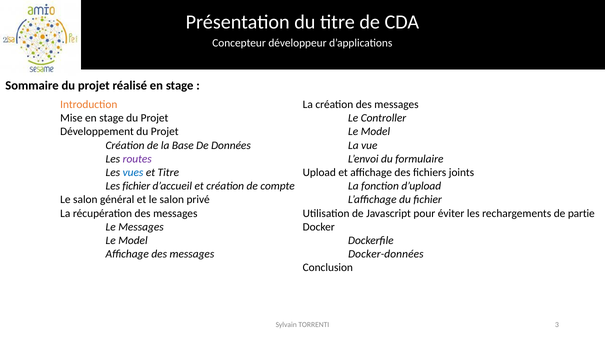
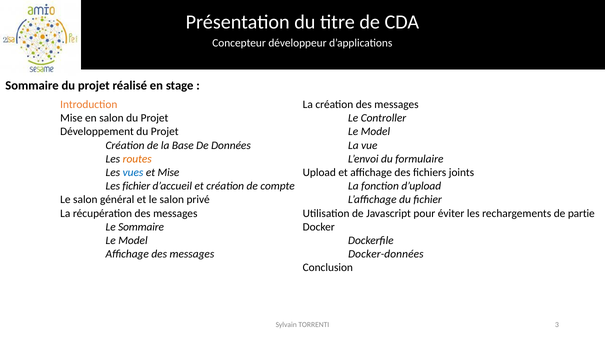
Mise en stage: stage -> salon
routes colour: purple -> orange
et Titre: Titre -> Mise
Le Messages: Messages -> Sommaire
